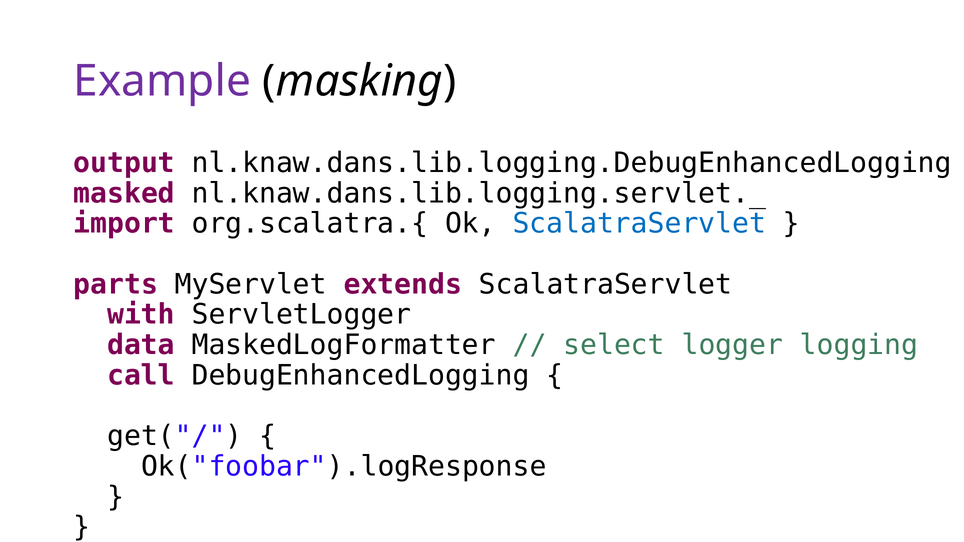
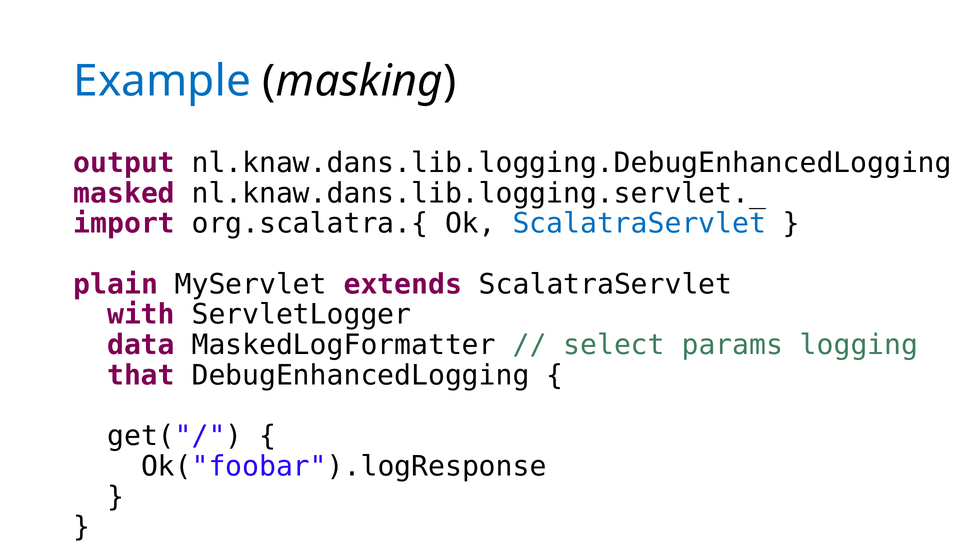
Example colour: purple -> blue
parts: parts -> plain
logger: logger -> params
call: call -> that
